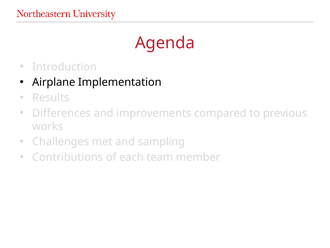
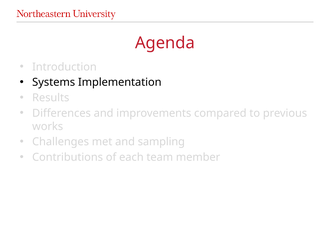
Airplane: Airplane -> Systems
